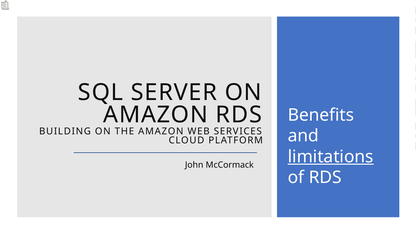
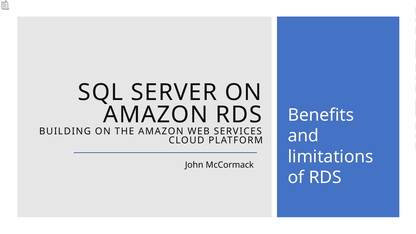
limitations underline: present -> none
